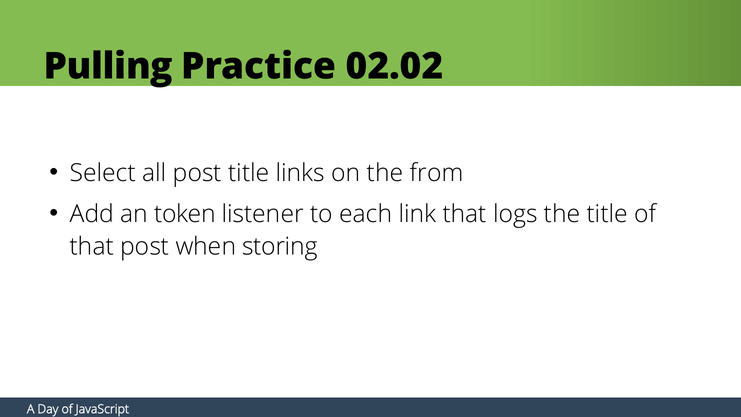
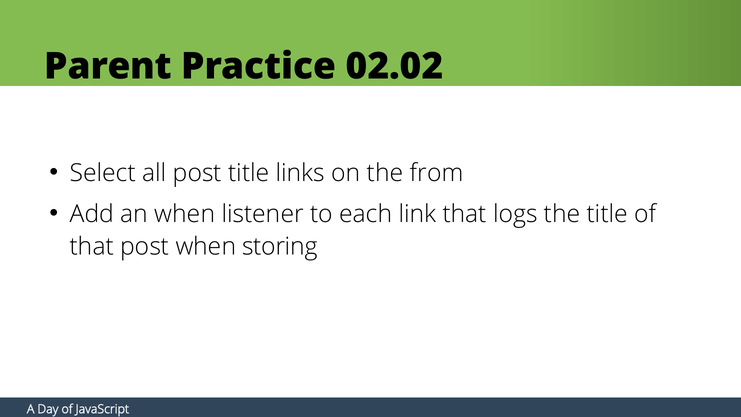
Pulling: Pulling -> Parent
an token: token -> when
